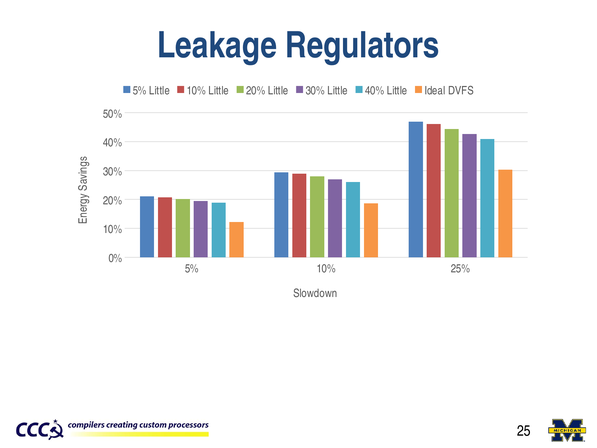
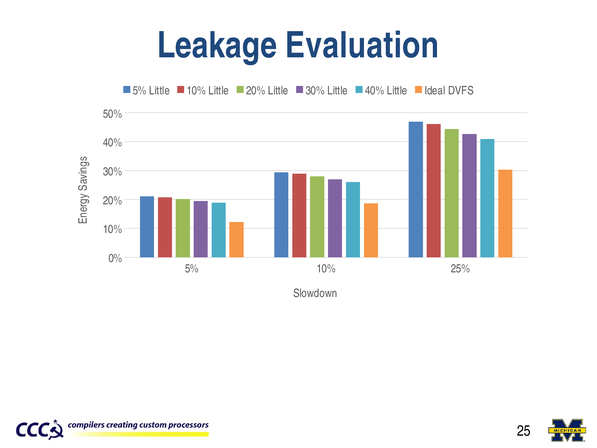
Regulators: Regulators -> Evaluation
